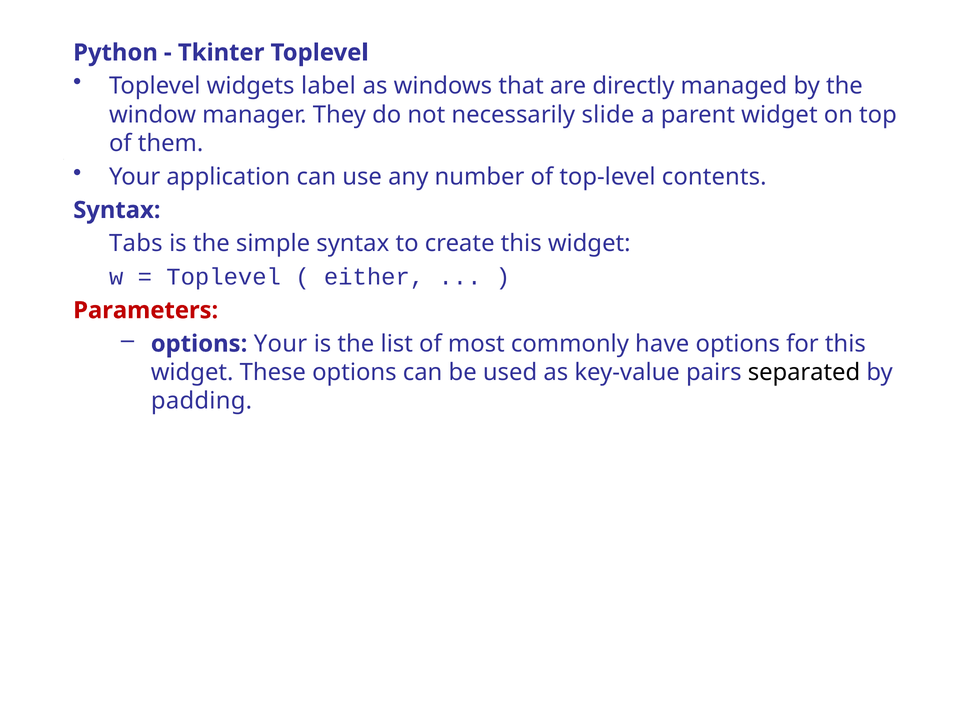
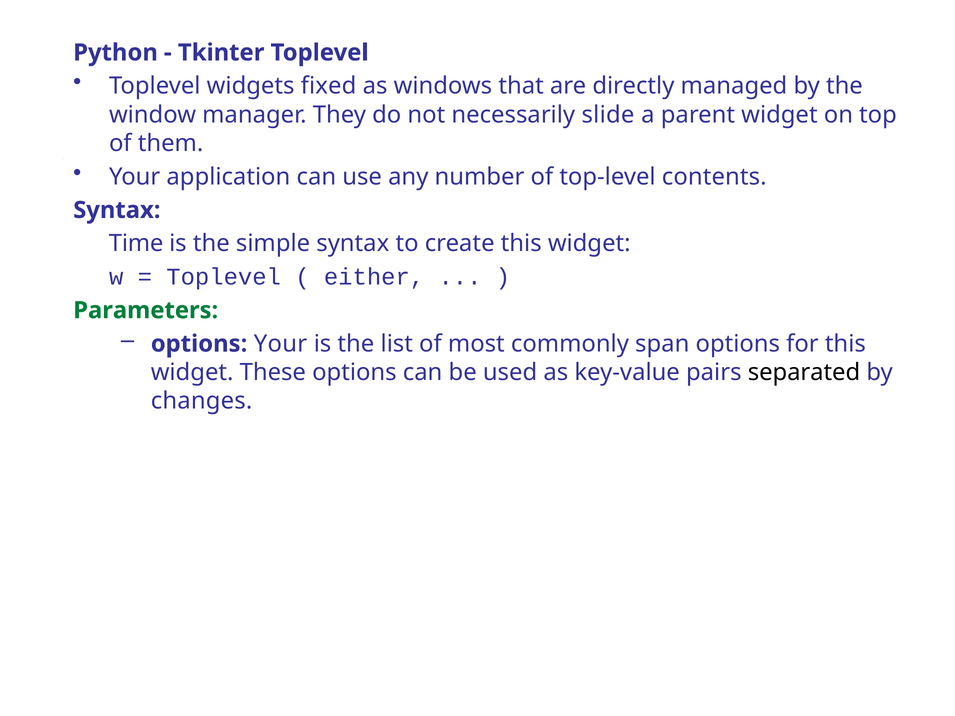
label: label -> fixed
Tabs: Tabs -> Time
Parameters colour: red -> green
have: have -> span
padding: padding -> changes
